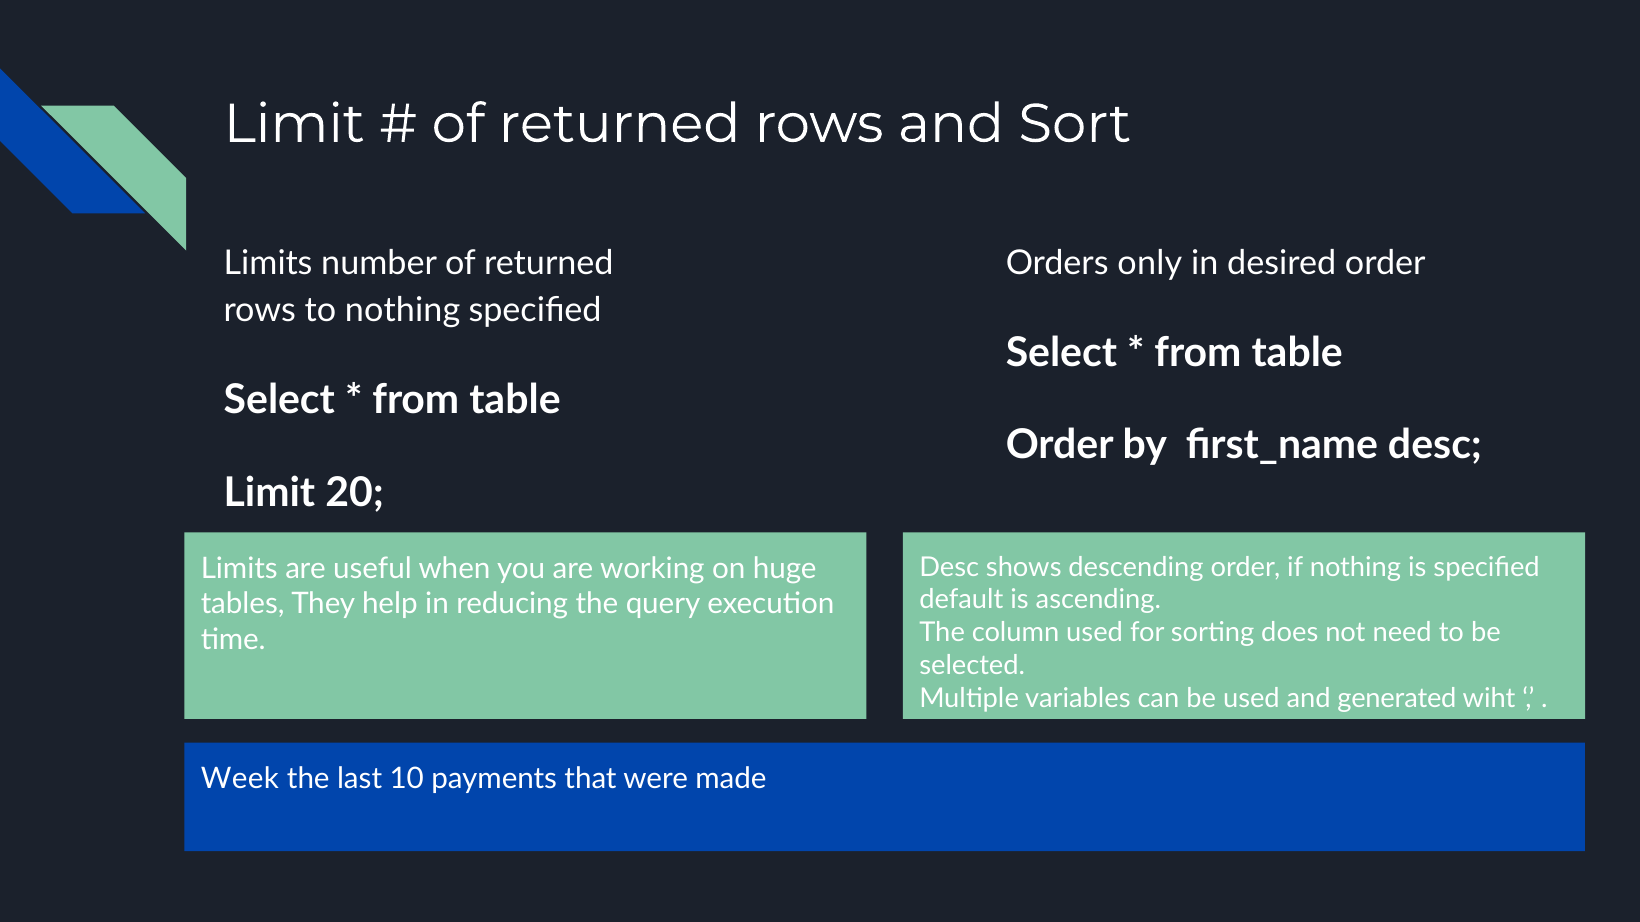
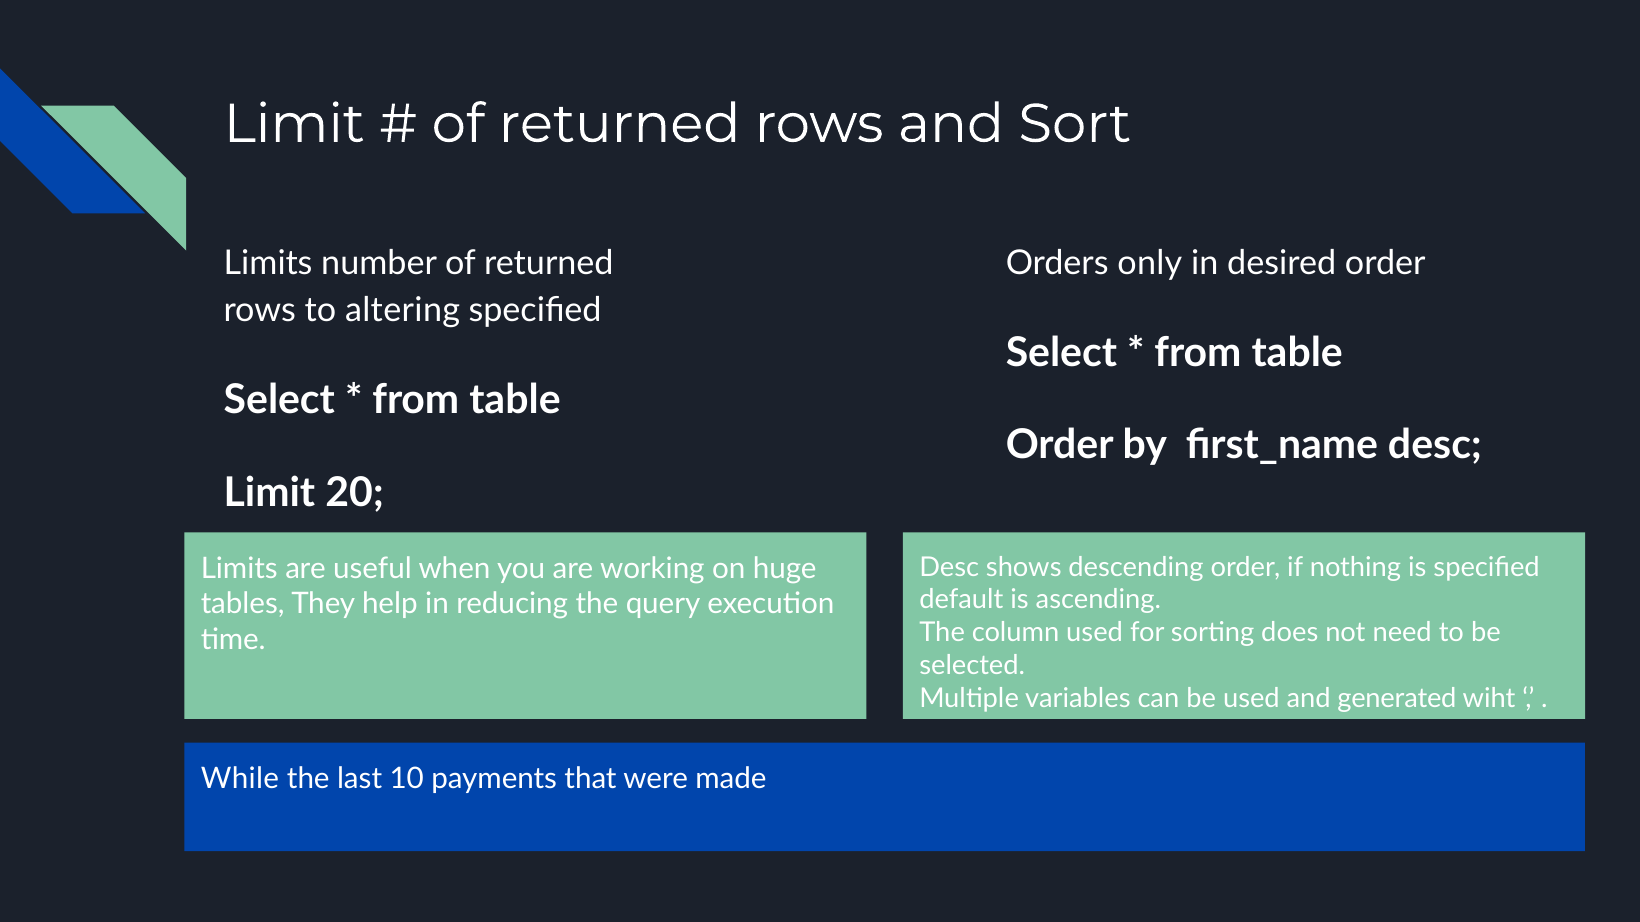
to nothing: nothing -> altering
Week: Week -> While
